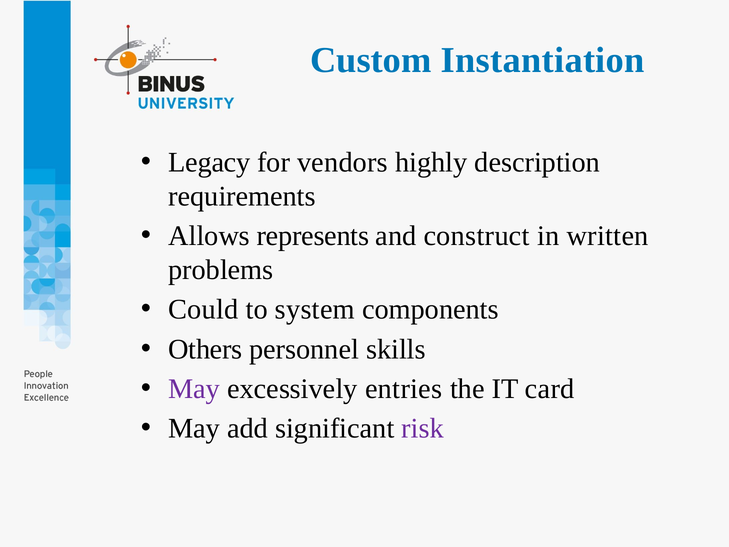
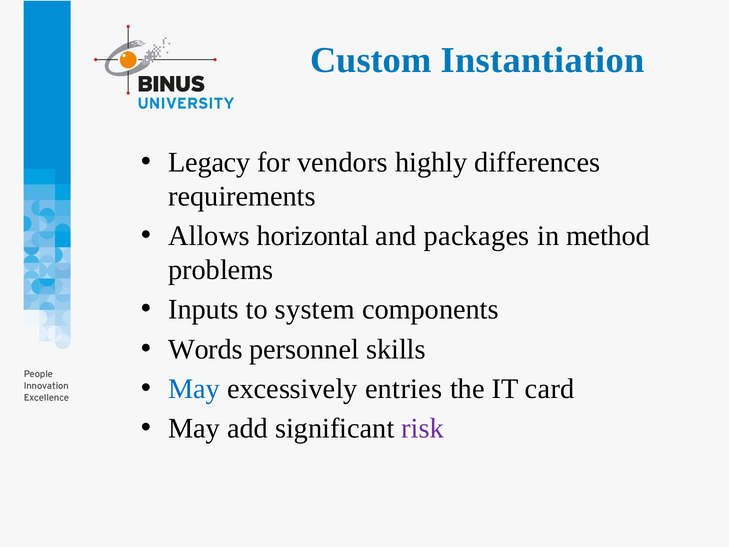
description: description -> differences
represents: represents -> horizontal
construct: construct -> packages
written: written -> method
Could: Could -> Inputs
Others: Others -> Words
May at (194, 389) colour: purple -> blue
